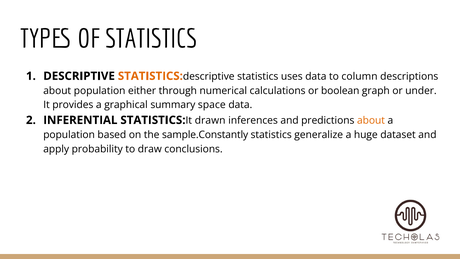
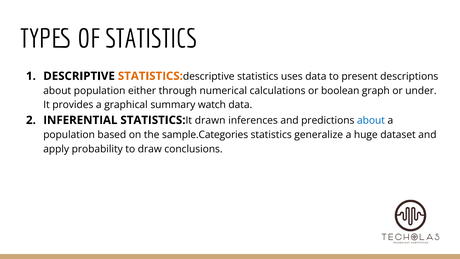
column: column -> present
space: space -> watch
about at (371, 120) colour: orange -> blue
sample.Constantly: sample.Constantly -> sample.Categories
